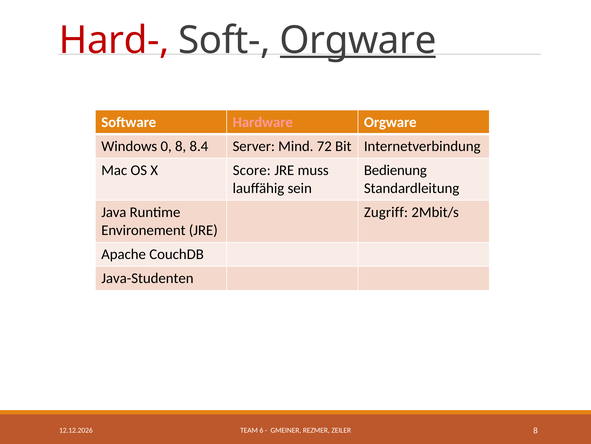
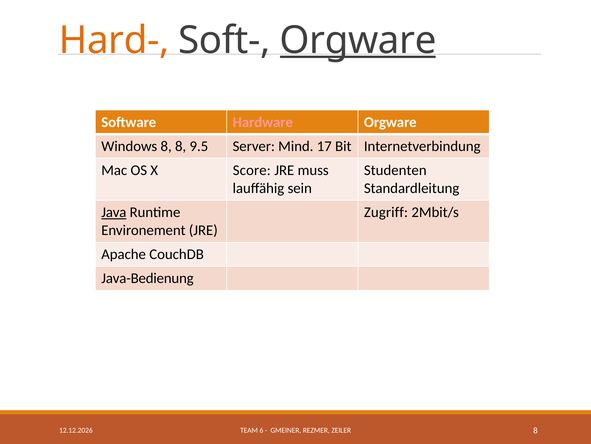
Hard- colour: red -> orange
Windows 0: 0 -> 8
8.4: 8.4 -> 9.5
72: 72 -> 17
Bedienung: Bedienung -> Studenten
Java underline: none -> present
Java-Studenten: Java-Studenten -> Java-Bedienung
